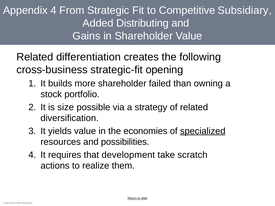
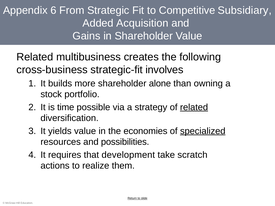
Appendix 4: 4 -> 6
Distributing: Distributing -> Acquisition
differentiation: differentiation -> multibusiness
opening: opening -> involves
failed: failed -> alone
size: size -> time
related at (194, 107) underline: none -> present
